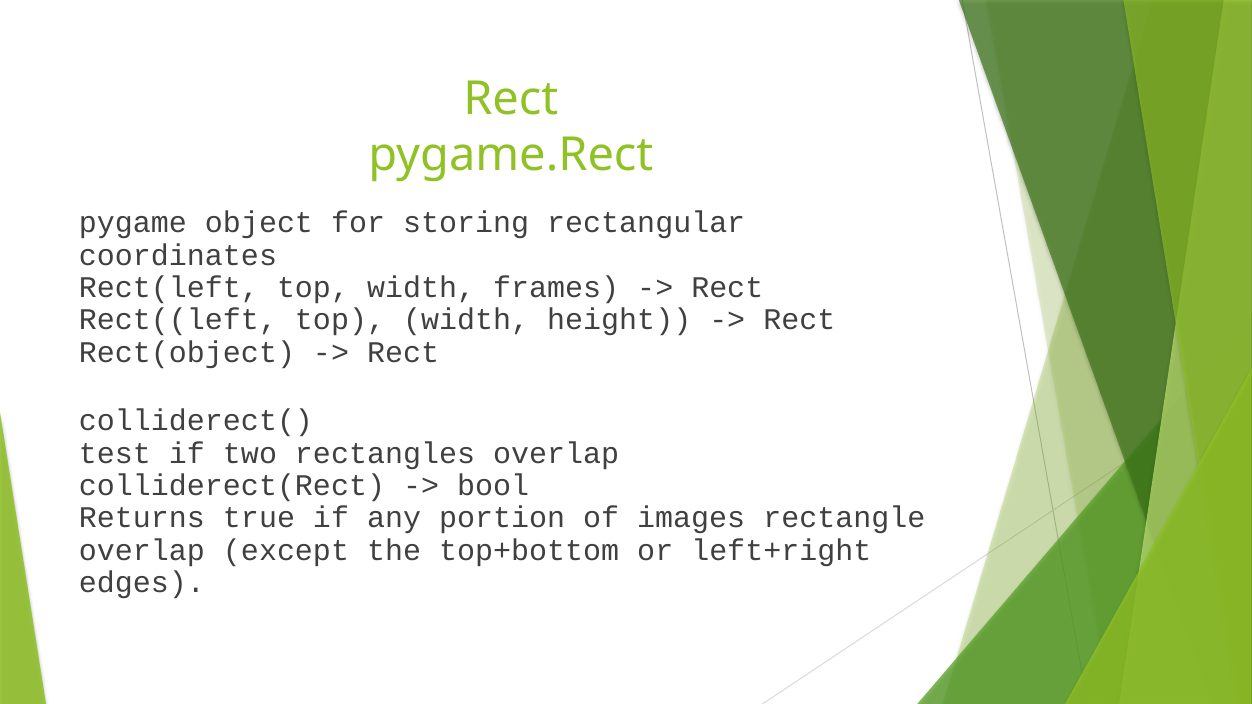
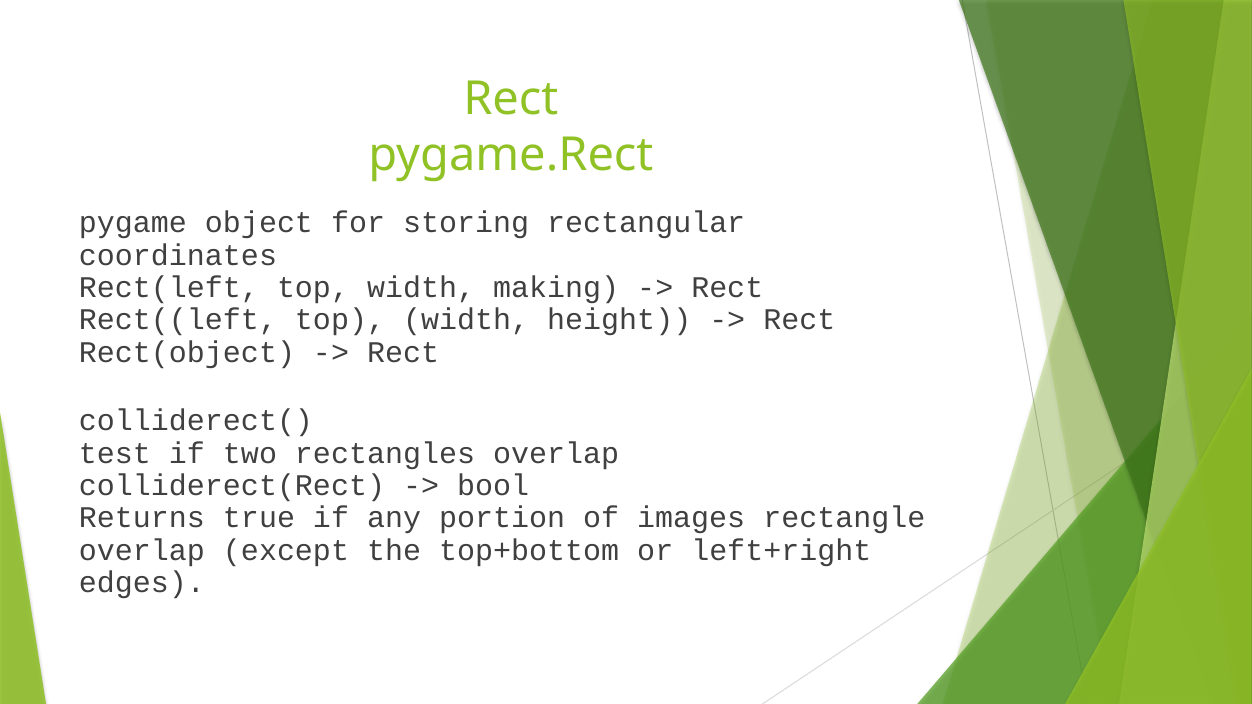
frames: frames -> making
